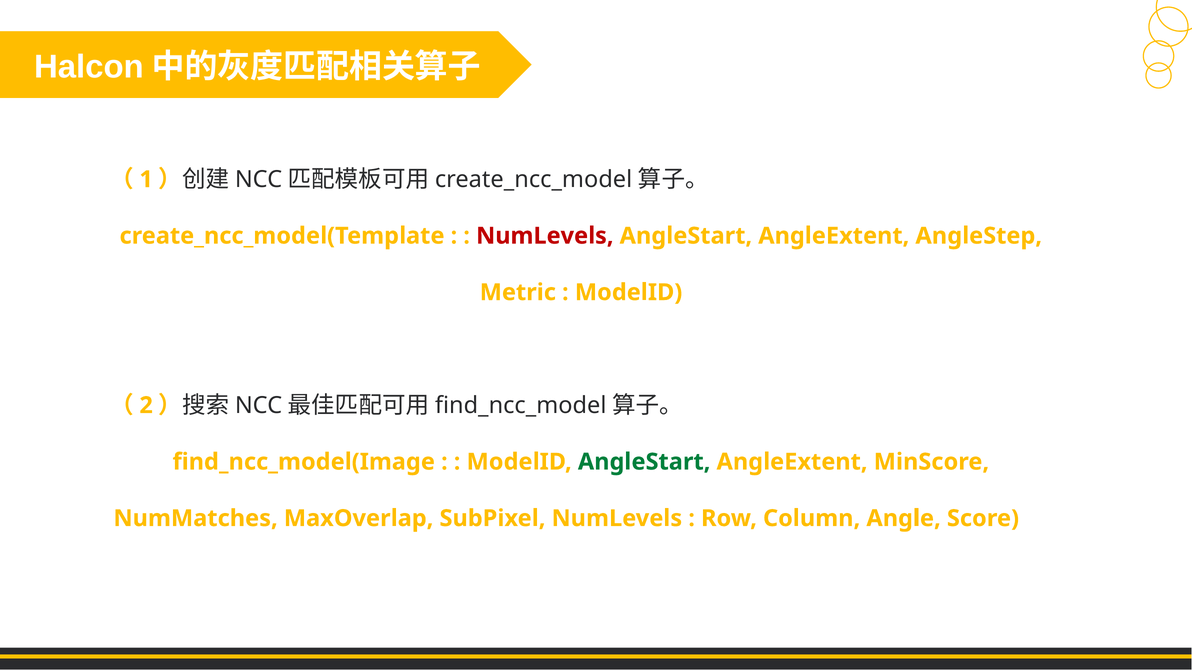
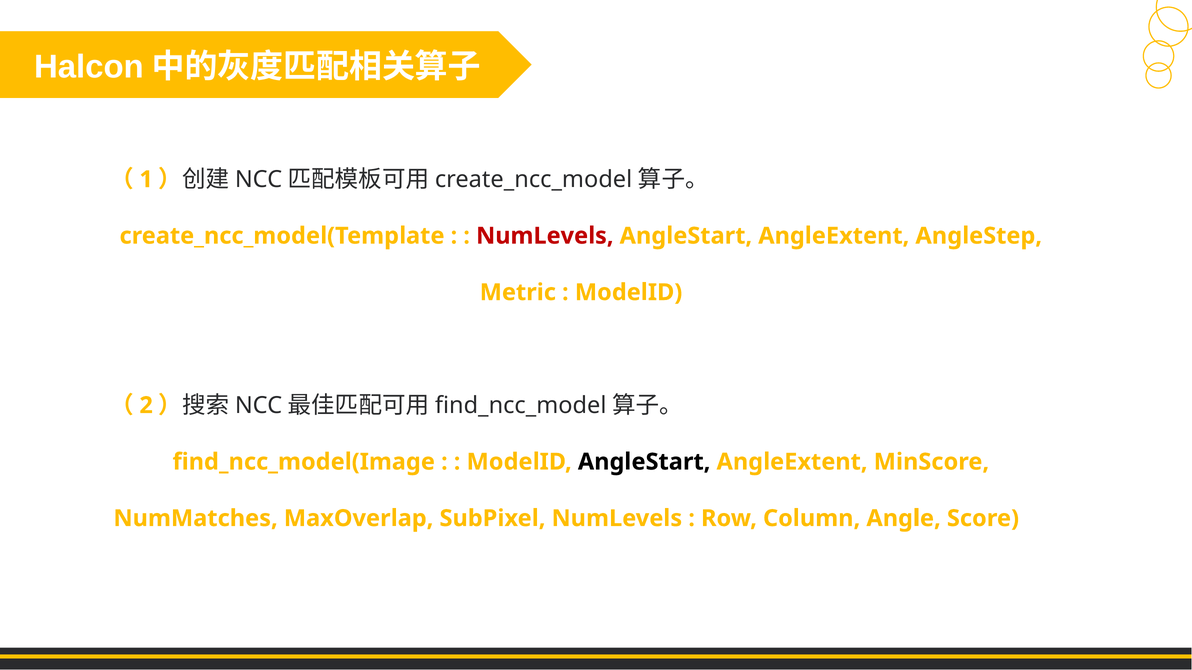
AngleStart at (644, 462) colour: green -> black
